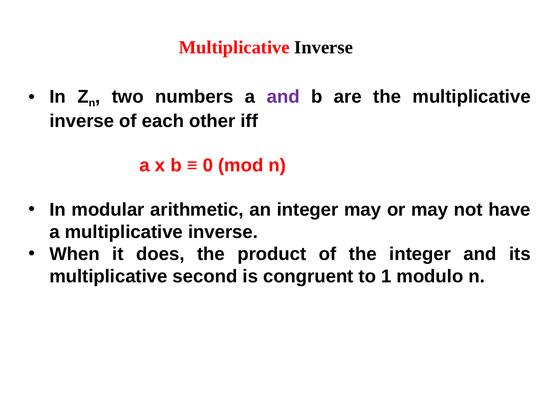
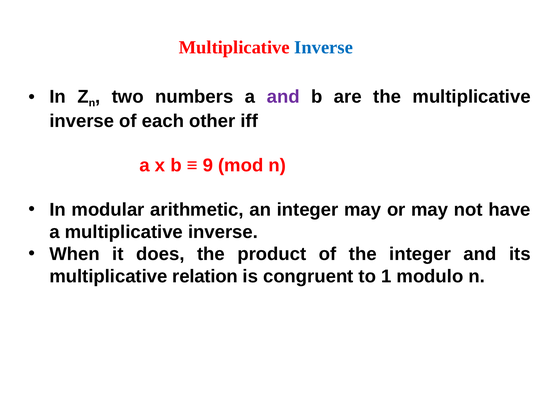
Inverse at (324, 47) colour: black -> blue
0: 0 -> 9
second: second -> relation
